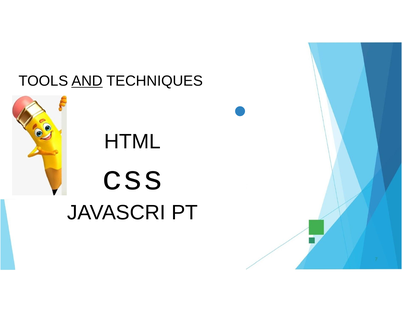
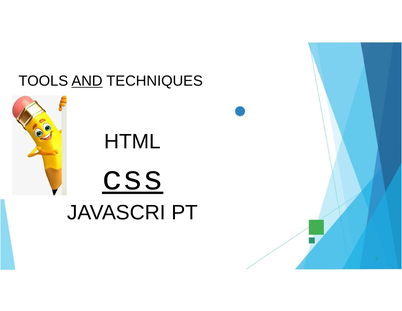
css underline: none -> present
